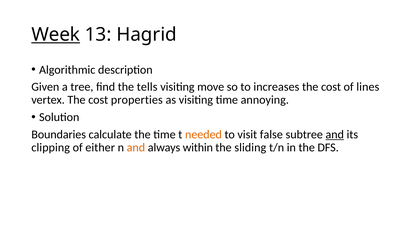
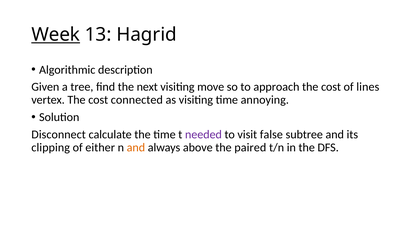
tells: tells -> next
increases: increases -> approach
properties: properties -> connected
Boundaries: Boundaries -> Disconnect
needed colour: orange -> purple
and at (335, 134) underline: present -> none
within: within -> above
sliding: sliding -> paired
